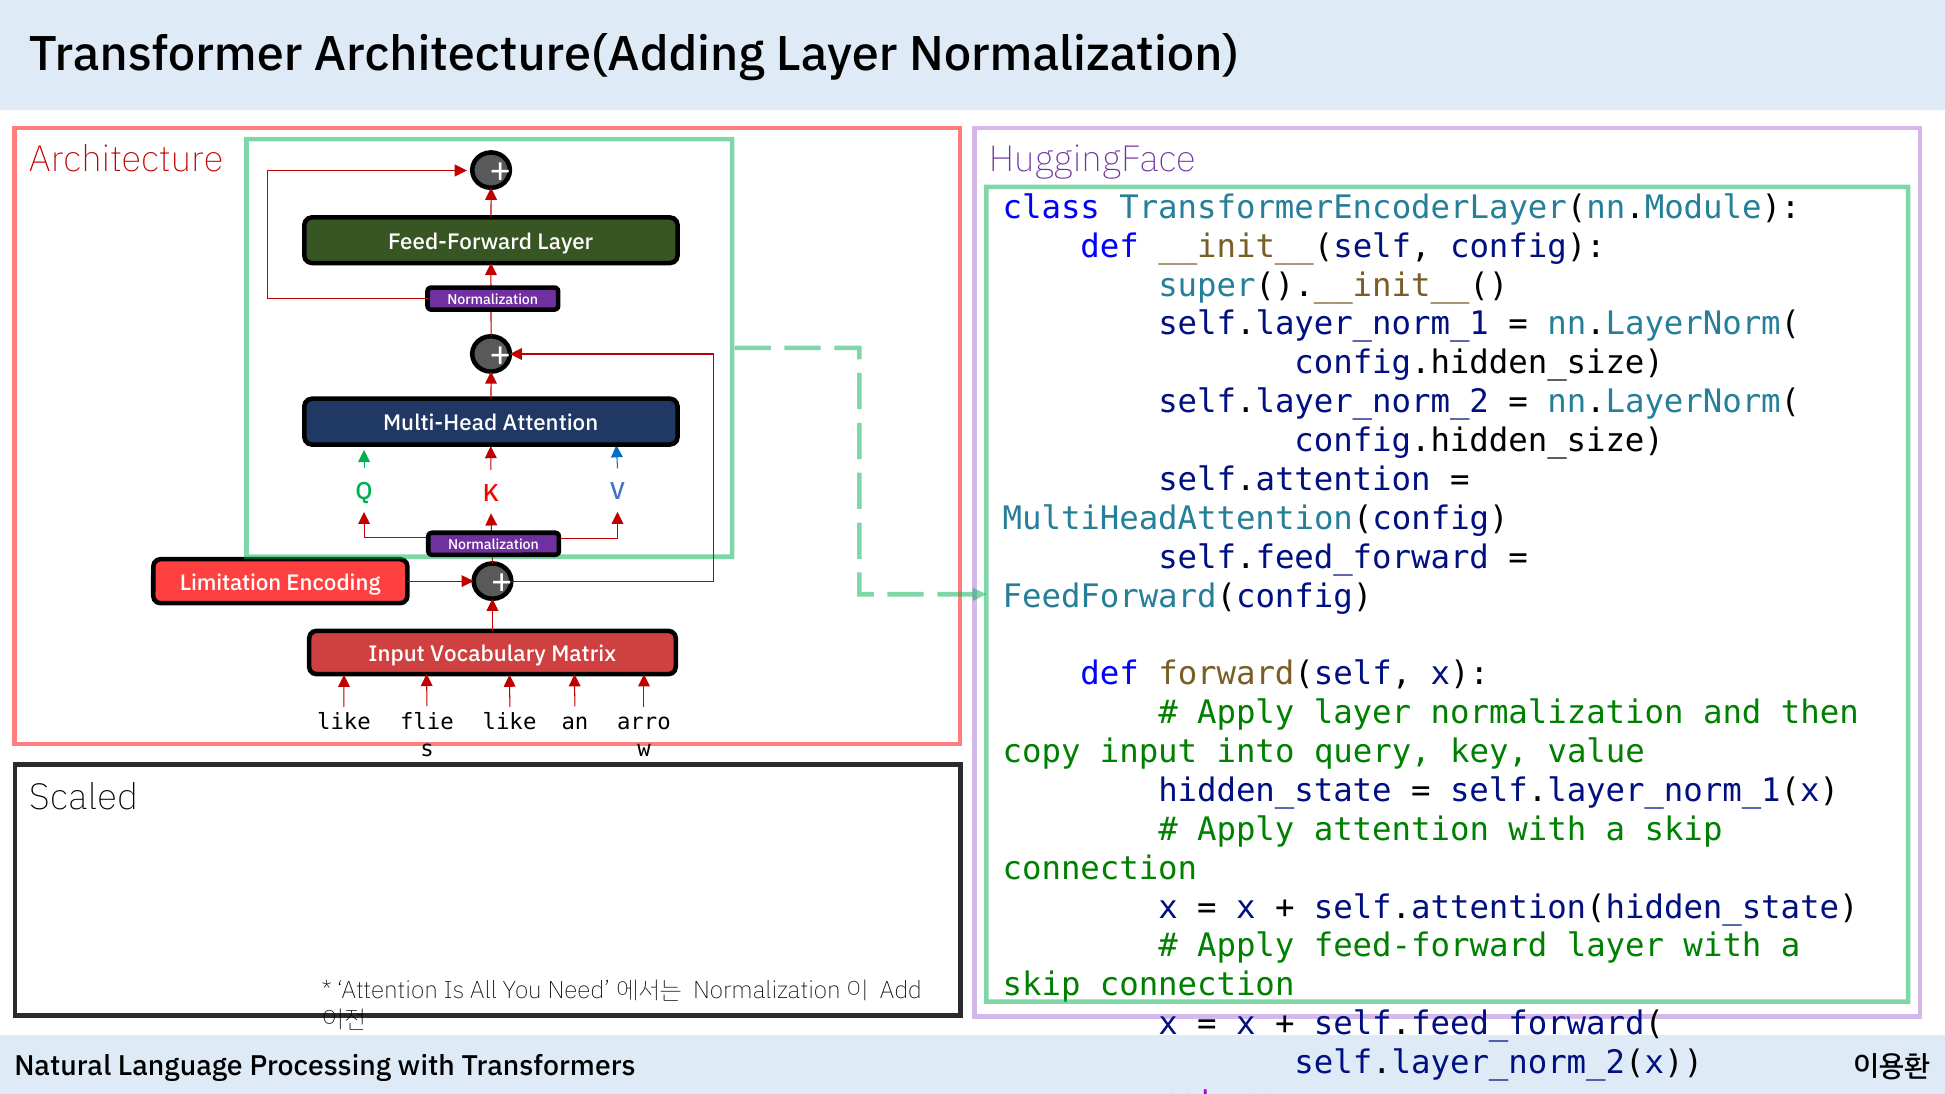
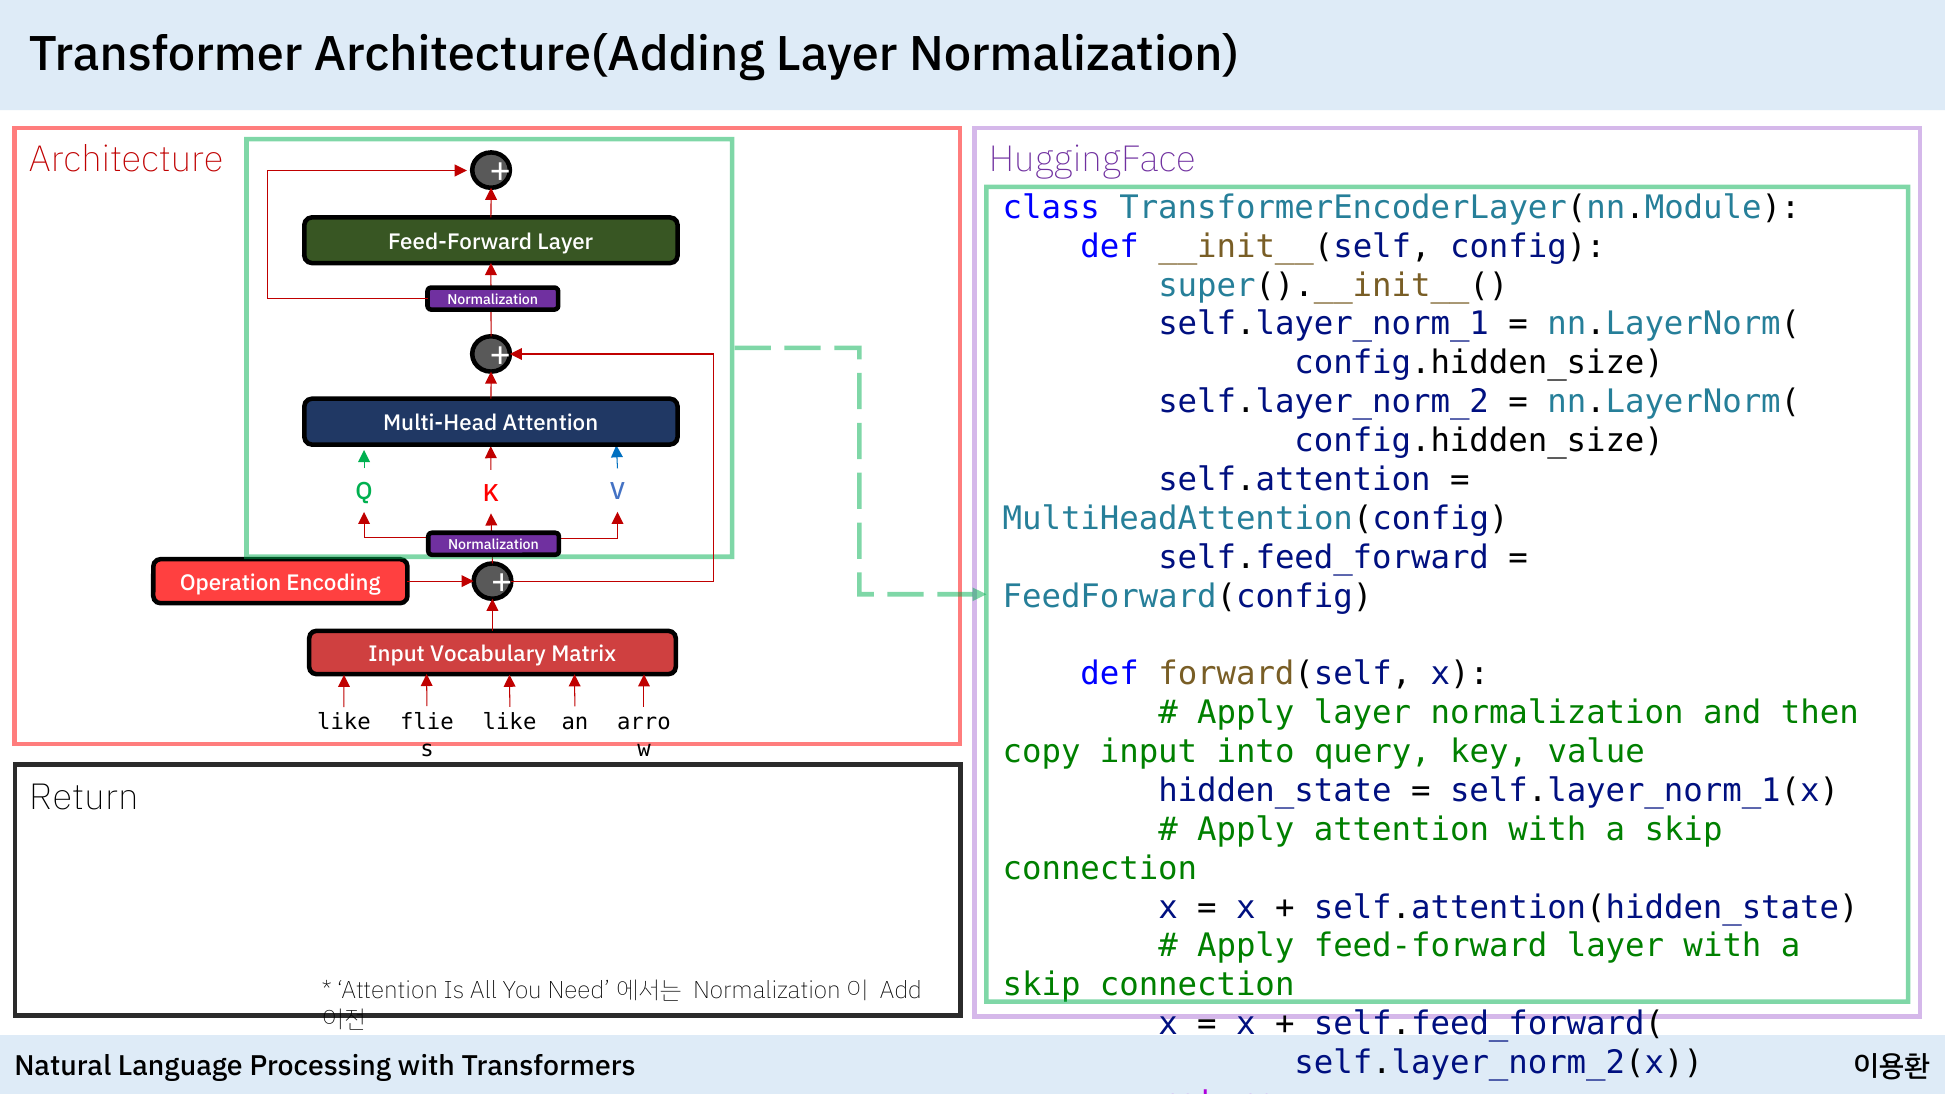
Limitation: Limitation -> Operation
Scaled at (84, 798): Scaled -> Return
